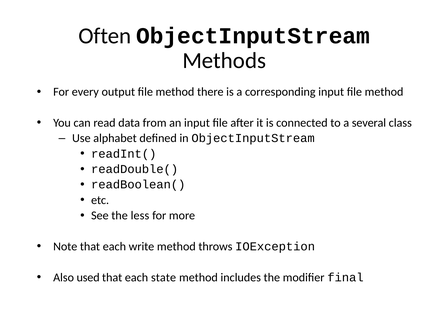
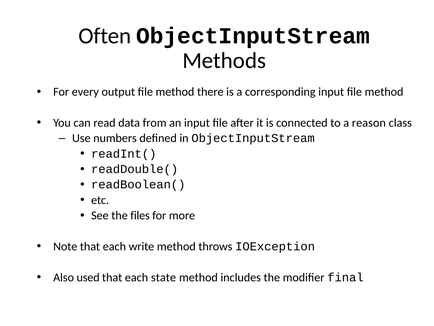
several: several -> reason
alphabet: alphabet -> numbers
less: less -> files
